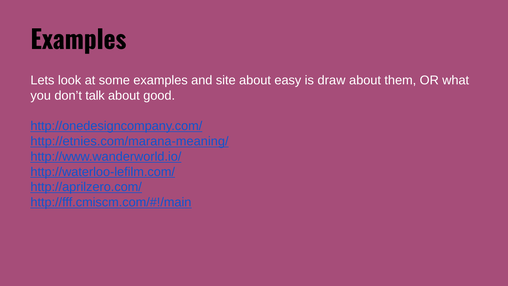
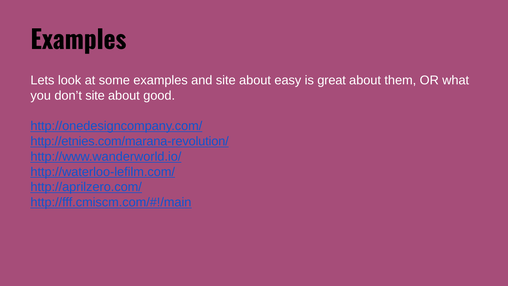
draw: draw -> great
don’t talk: talk -> site
http://etnies.com/marana-meaning/: http://etnies.com/marana-meaning/ -> http://etnies.com/marana-revolution/
